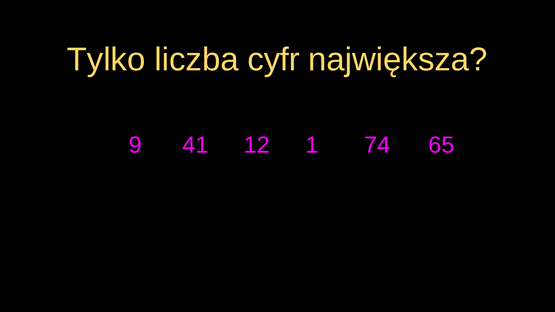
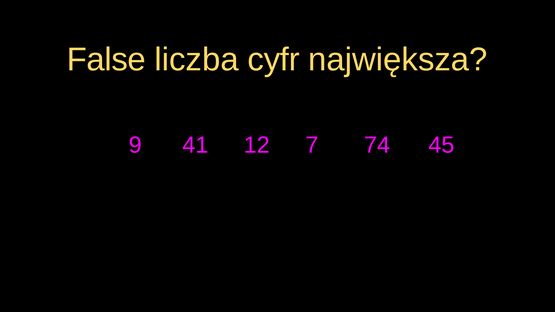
Tylko: Tylko -> False
1: 1 -> 7
65: 65 -> 45
